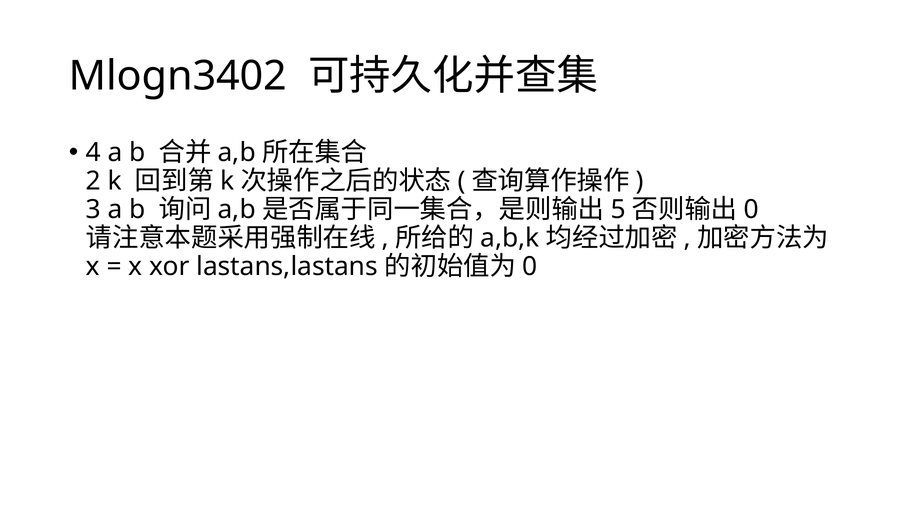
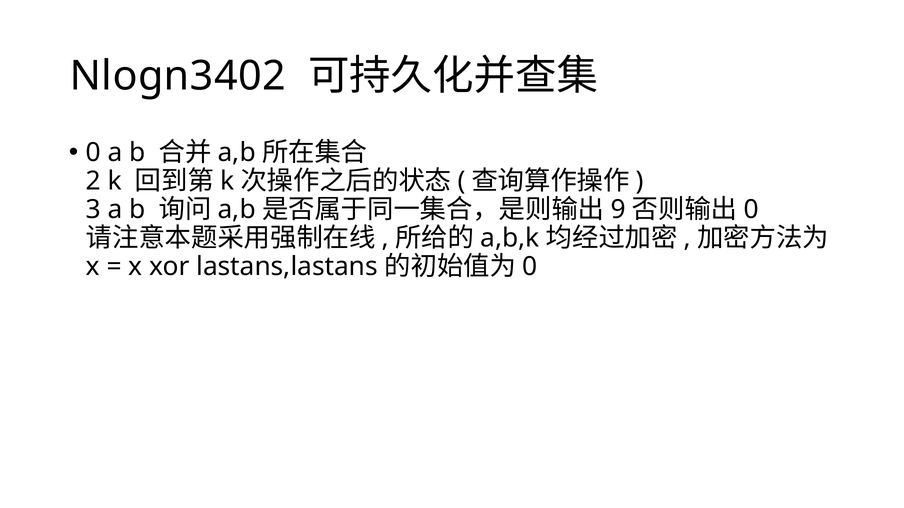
Mlogn3402: Mlogn3402 -> Nlogn3402
4 at (93, 153): 4 -> 0
5: 5 -> 9
